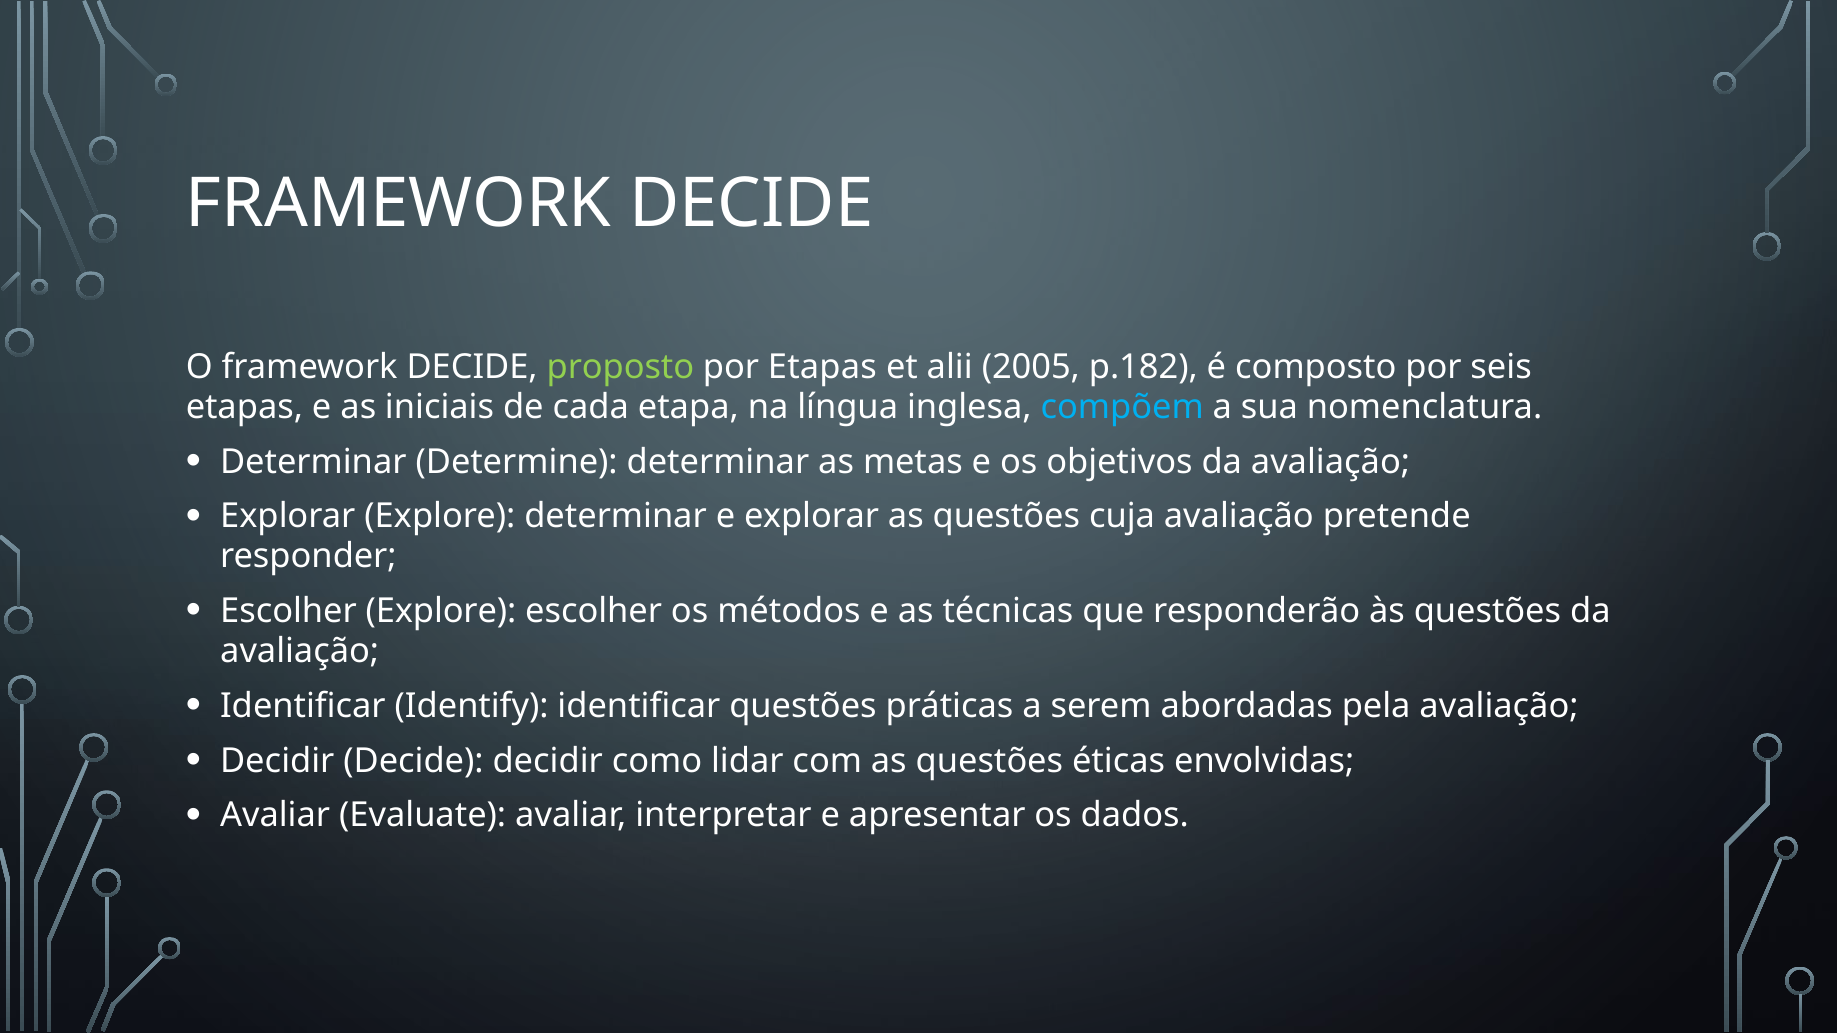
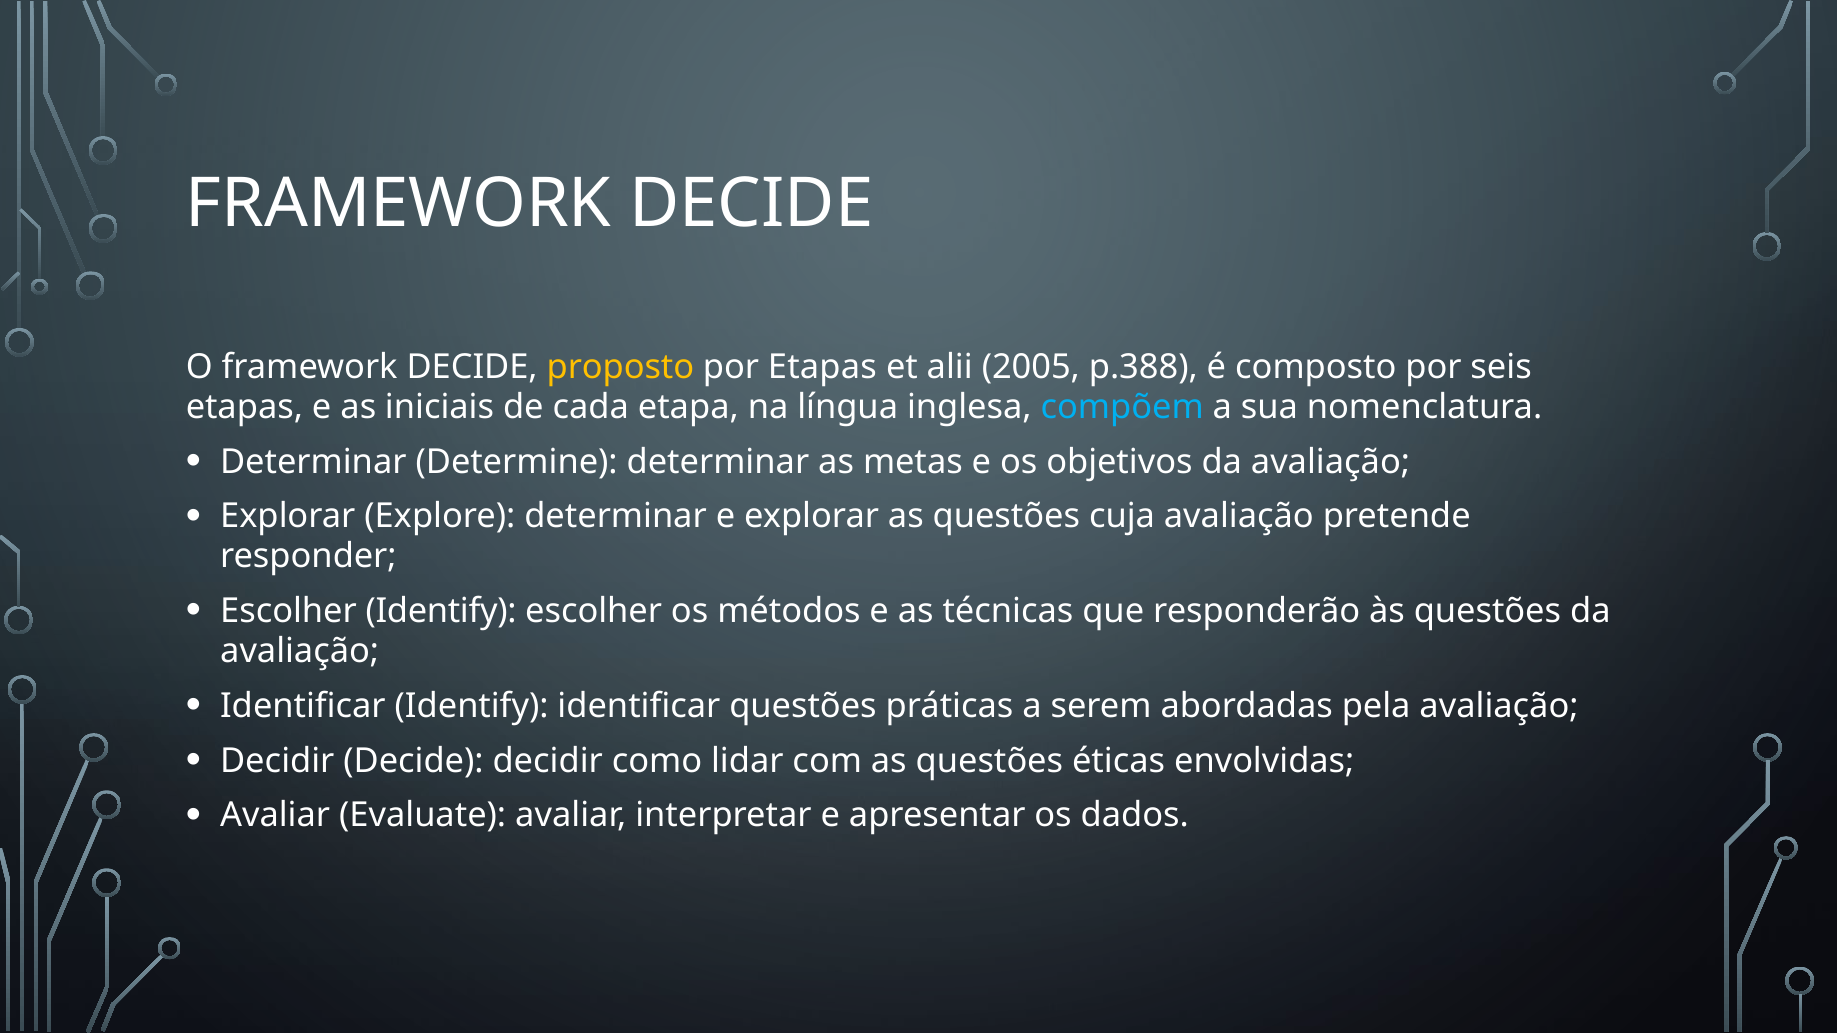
proposto colour: light green -> yellow
p.182: p.182 -> p.388
Escolher Explore: Explore -> Identify
